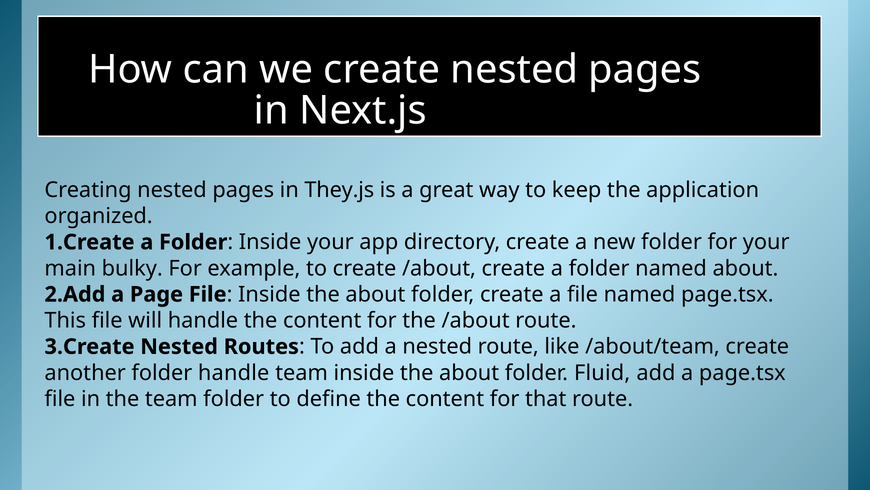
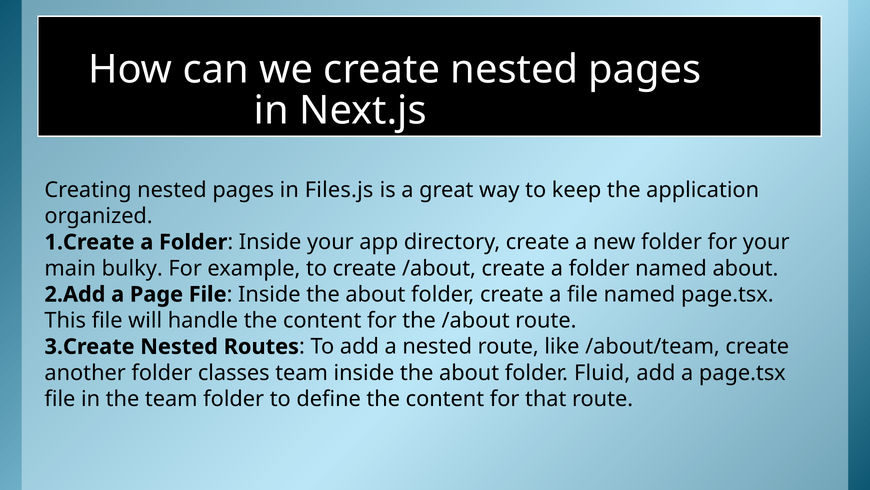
They.js: They.js -> Files.js
folder handle: handle -> classes
